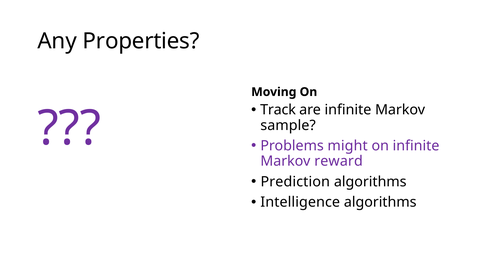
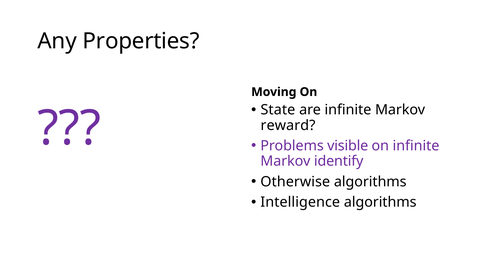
Track: Track -> State
sample: sample -> reward
might: might -> visible
reward: reward -> identify
Prediction: Prediction -> Otherwise
